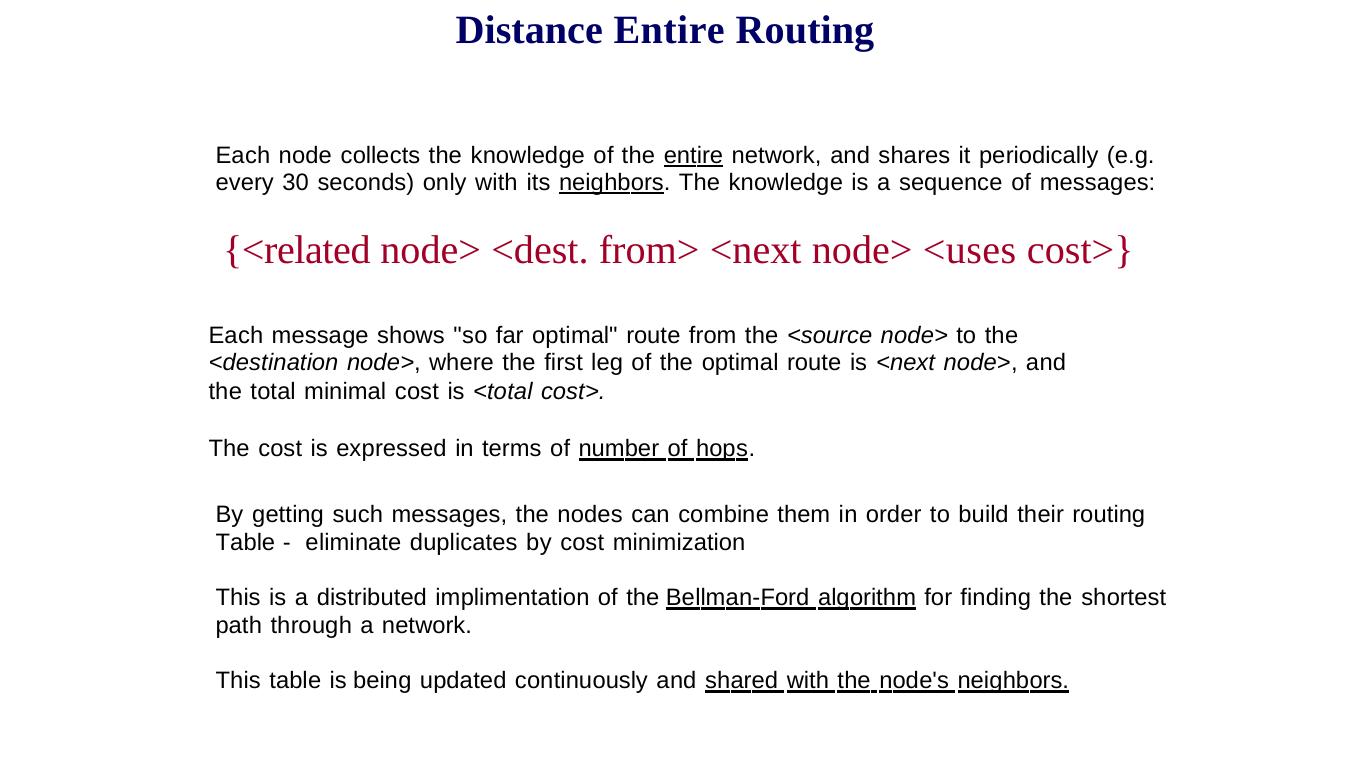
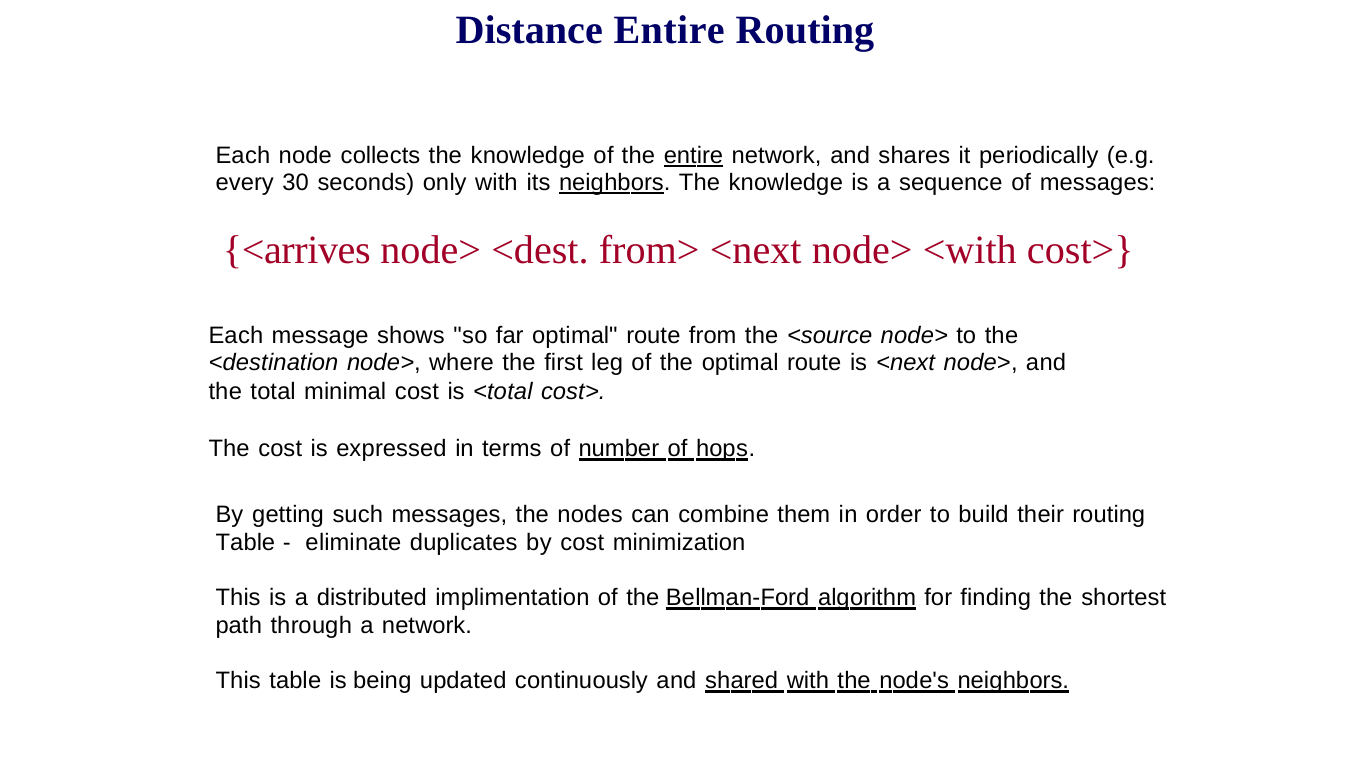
<related: <related -> <arrives
<uses: <uses -> <with
